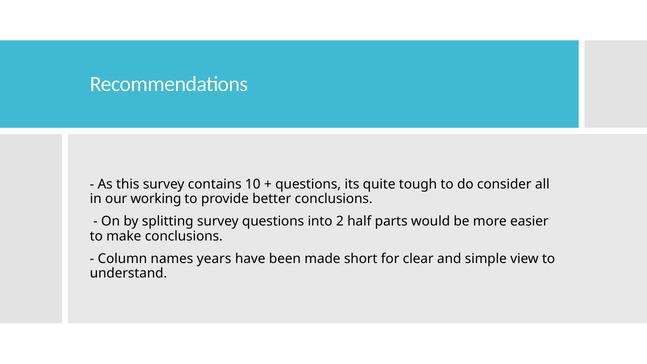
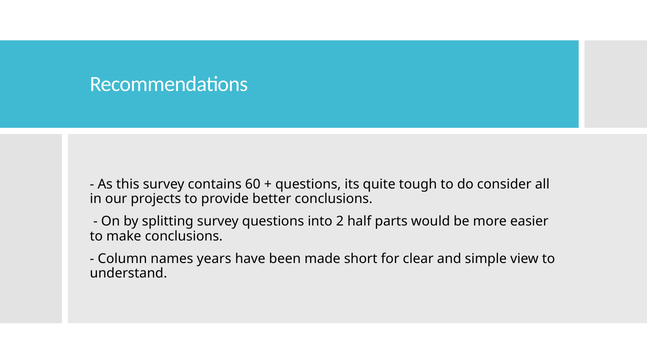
10: 10 -> 60
working: working -> projects
